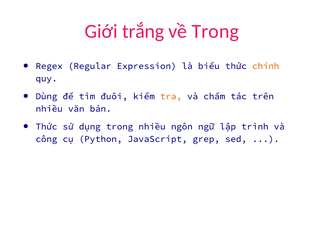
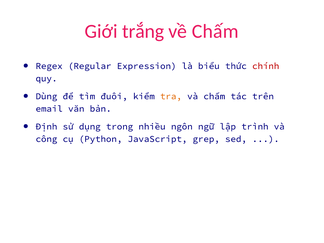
về Trong: Trong -> Chấm
chính colour: orange -> red
nhiều at (49, 109): nhiều -> email
Thức at (46, 127): Thức -> Định
